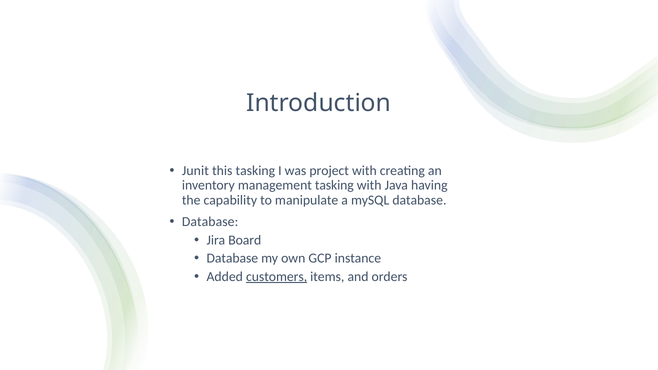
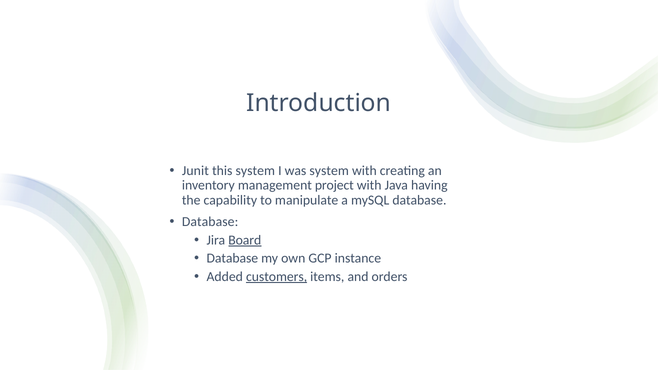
this tasking: tasking -> system
was project: project -> system
management tasking: tasking -> project
Board underline: none -> present
